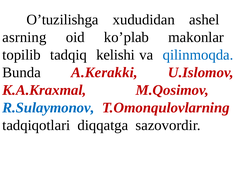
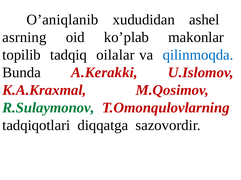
O’tuzilishga: O’tuzilishga -> O’aniqlanib
kelishi: kelishi -> oilalar
R.Sulaymonov colour: blue -> green
